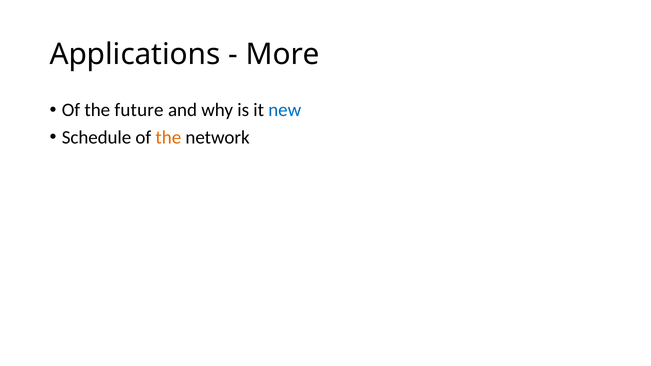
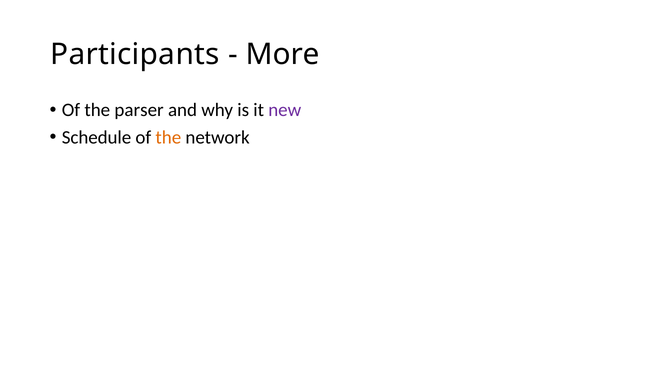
Applications: Applications -> Participants
future: future -> parser
new colour: blue -> purple
